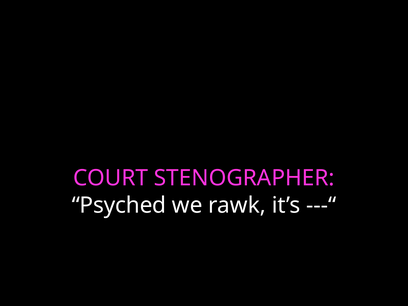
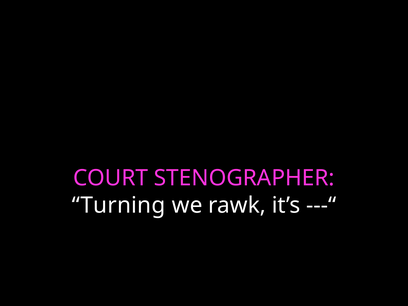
Psyched: Psyched -> Turning
